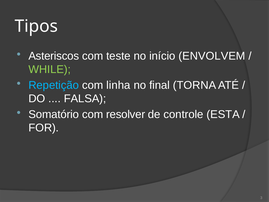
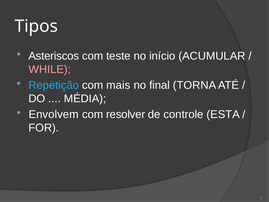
ENVOLVEM: ENVOLVEM -> ACUMULAR
WHILE colour: light green -> pink
linha: linha -> mais
FALSA: FALSA -> MÉDIA
Somatório: Somatório -> Envolvem
